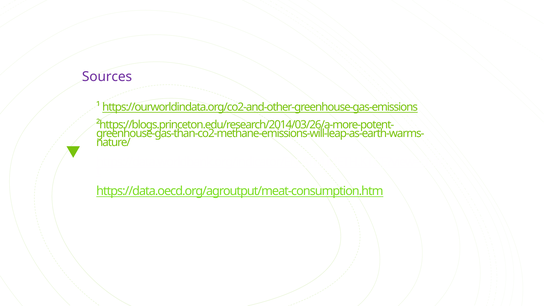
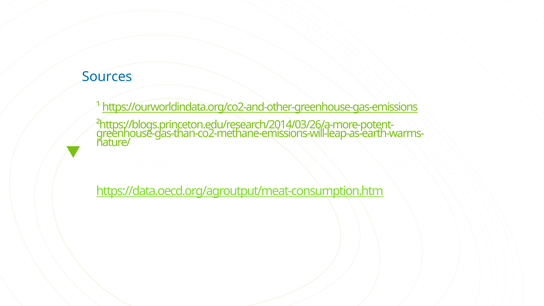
Sources colour: purple -> blue
